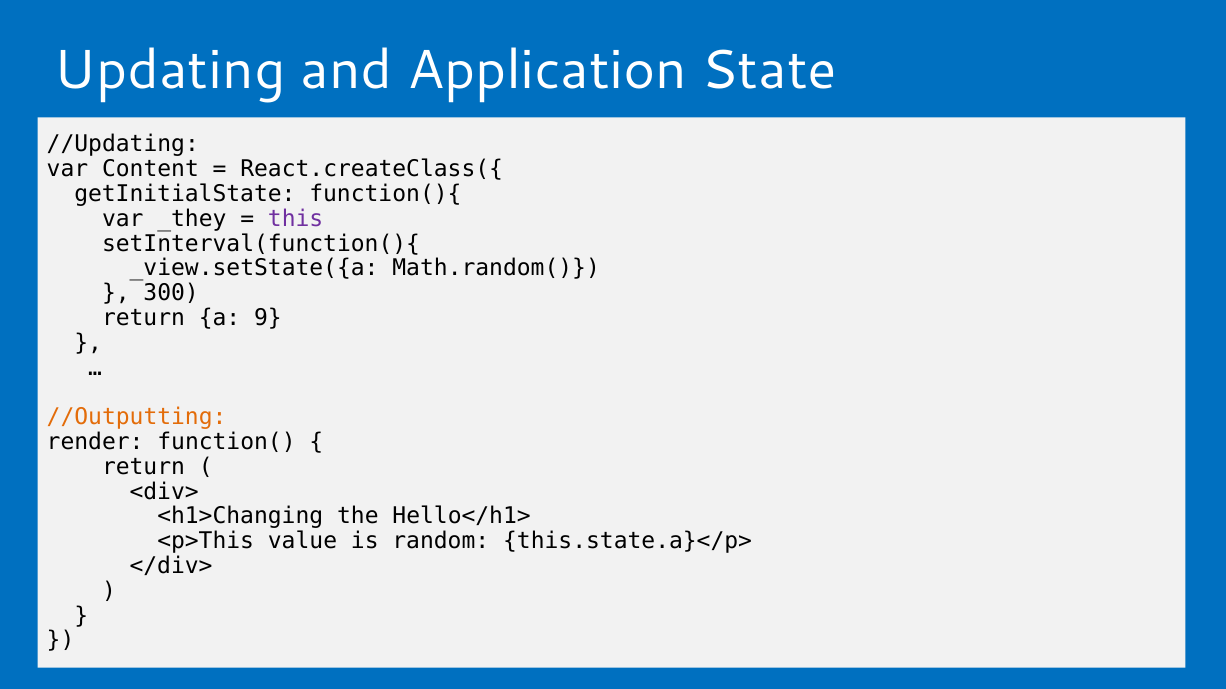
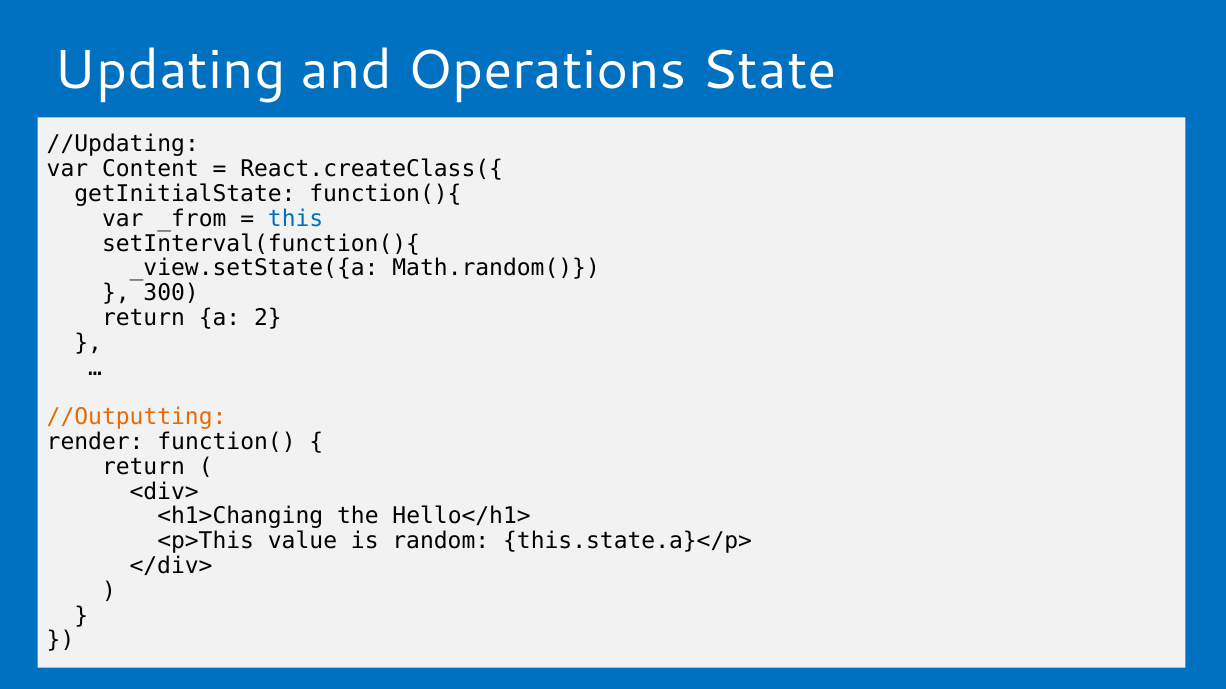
Application: Application -> Operations
_they: _they -> _from
this colour: purple -> blue
9: 9 -> 2
